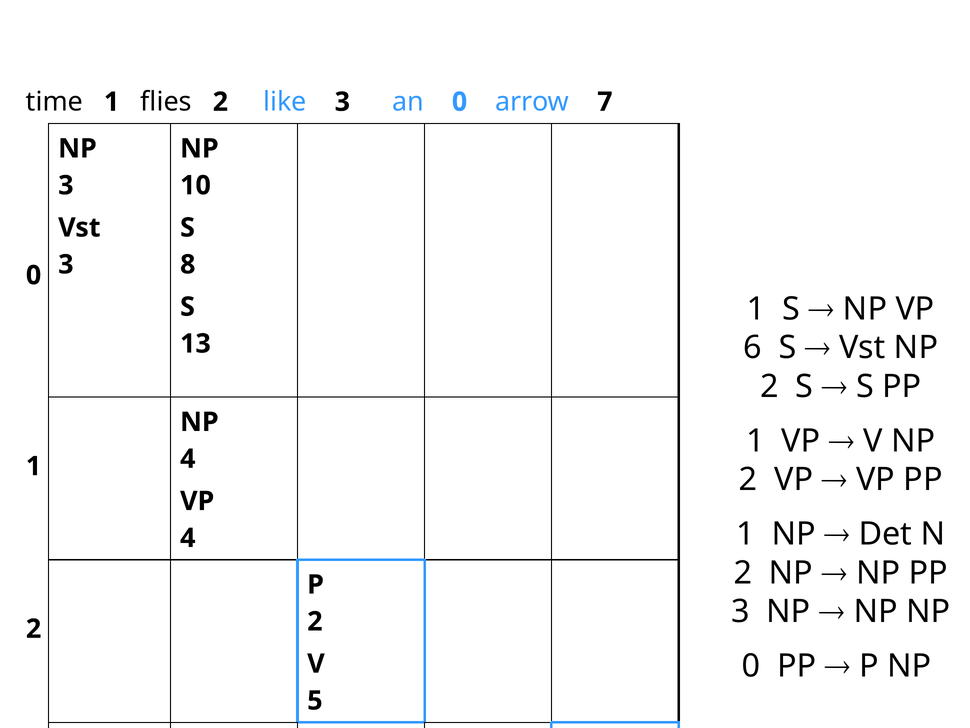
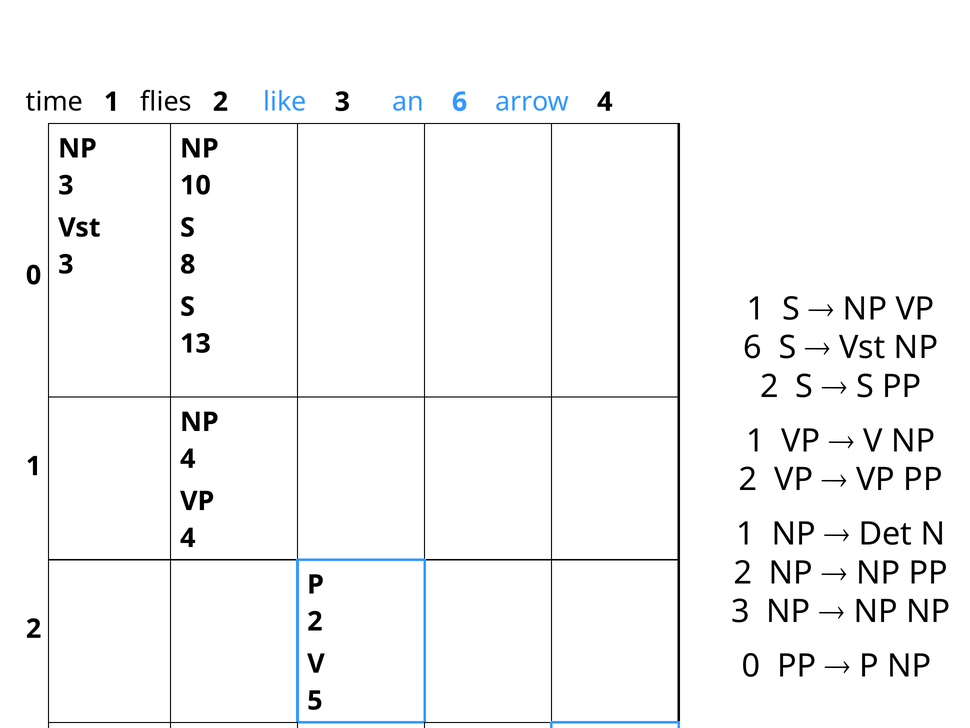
an 0: 0 -> 6
arrow 7: 7 -> 4
